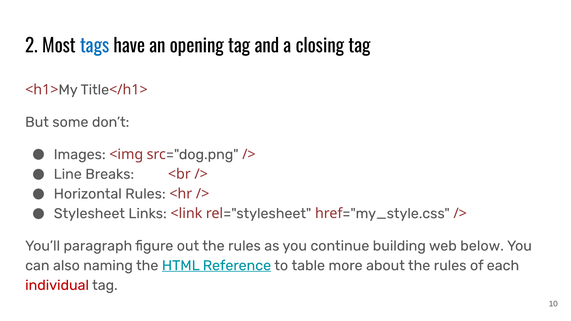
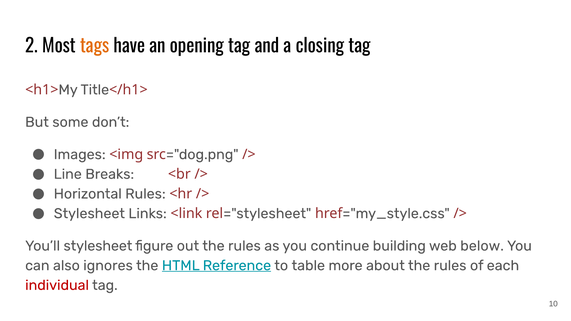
tags colour: blue -> orange
You’ll paragraph: paragraph -> stylesheet
naming: naming -> ignores
